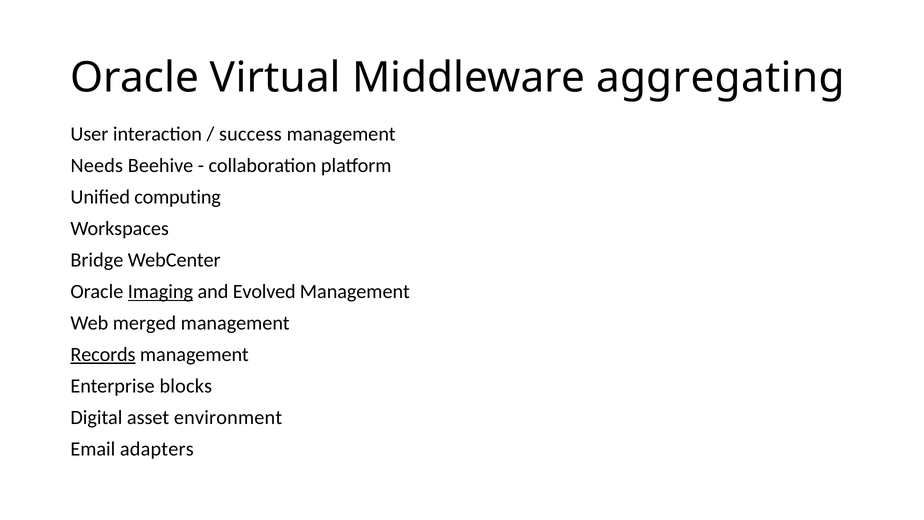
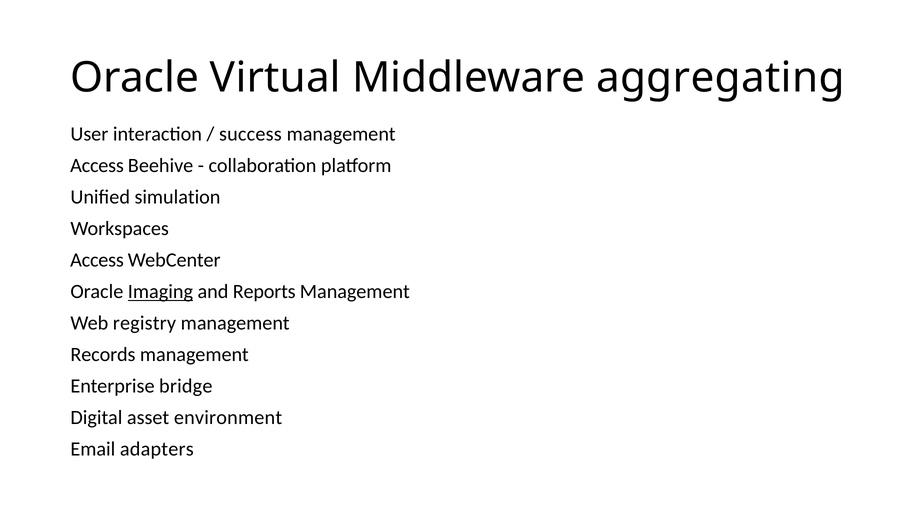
Needs at (97, 166): Needs -> Access
computing: computing -> simulation
Bridge at (97, 260): Bridge -> Access
Evolved: Evolved -> Reports
merged: merged -> registry
Records underline: present -> none
blocks: blocks -> bridge
